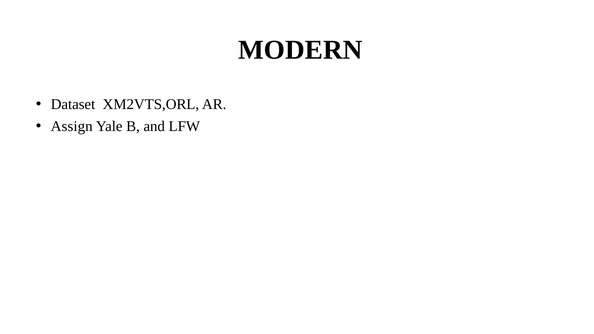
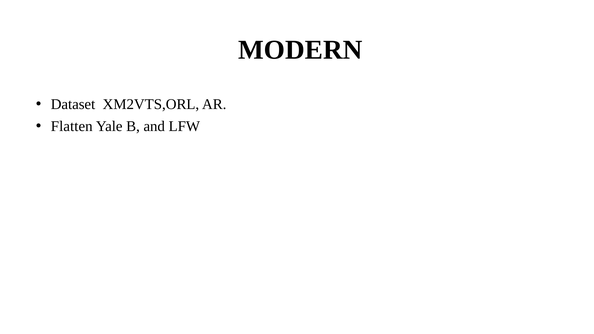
Assign: Assign -> Flatten
